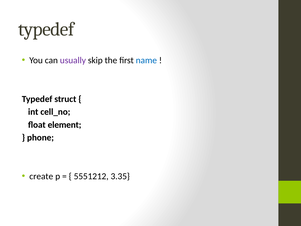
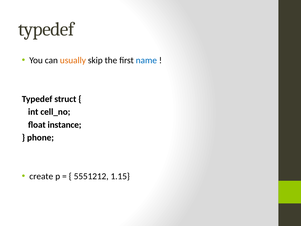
usually colour: purple -> orange
element: element -> instance
3.35: 3.35 -> 1.15
